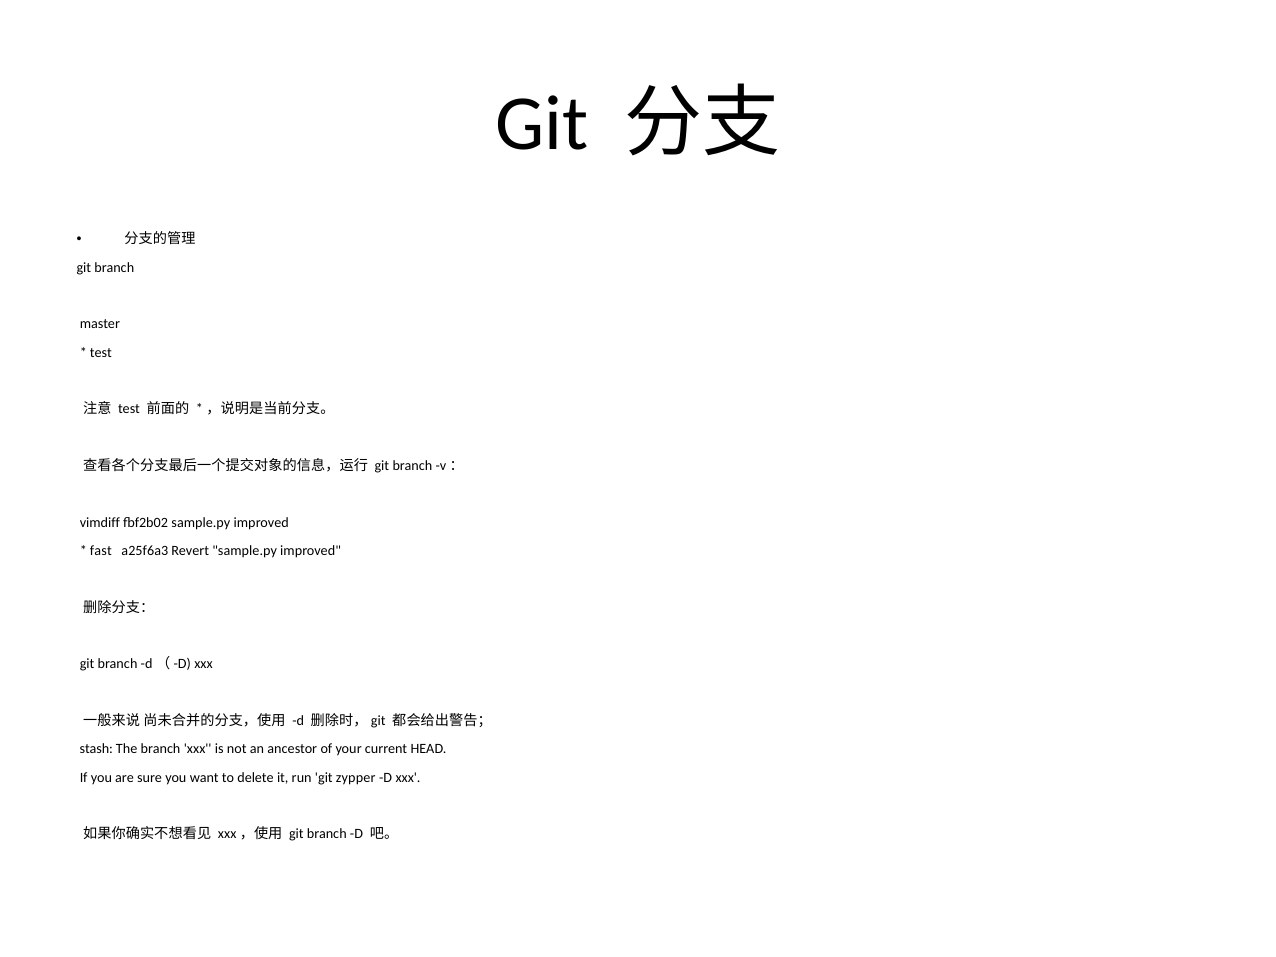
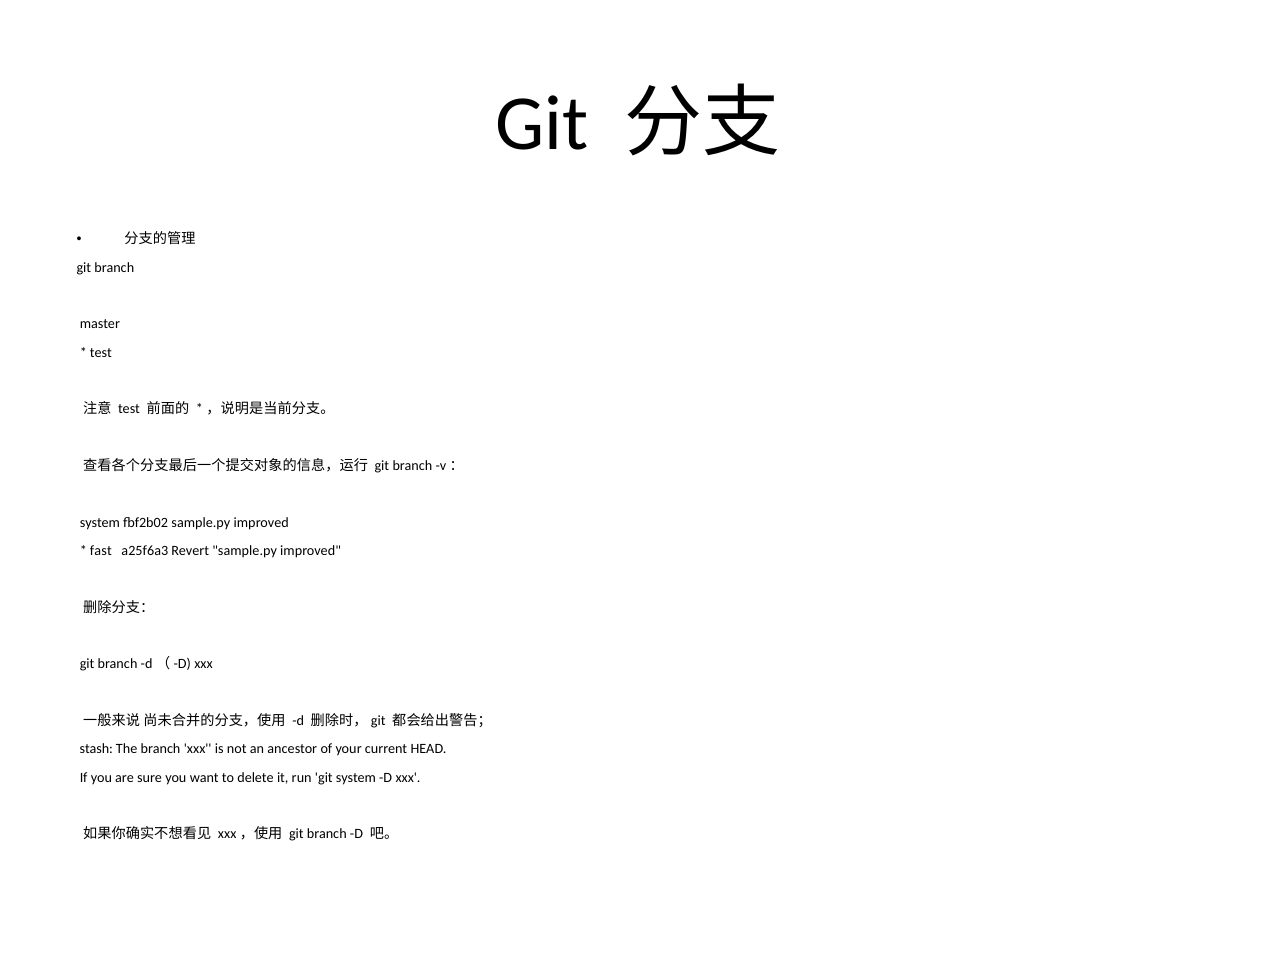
vimdiff at (100, 523): vimdiff -> system
git zypper: zypper -> system
